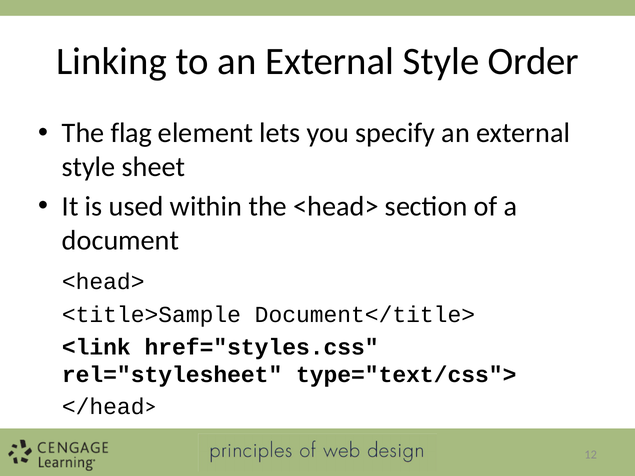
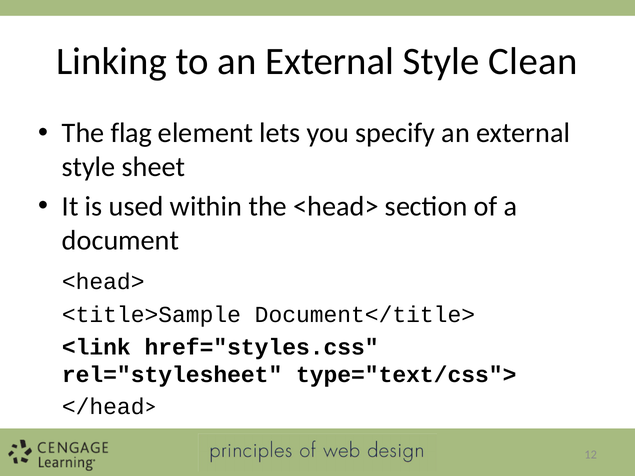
Order: Order -> Clean
